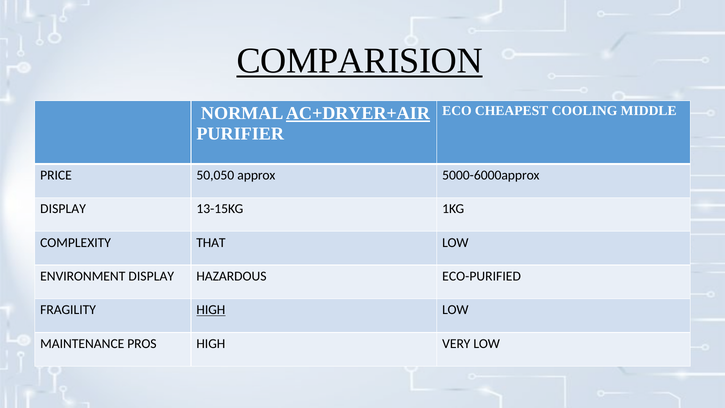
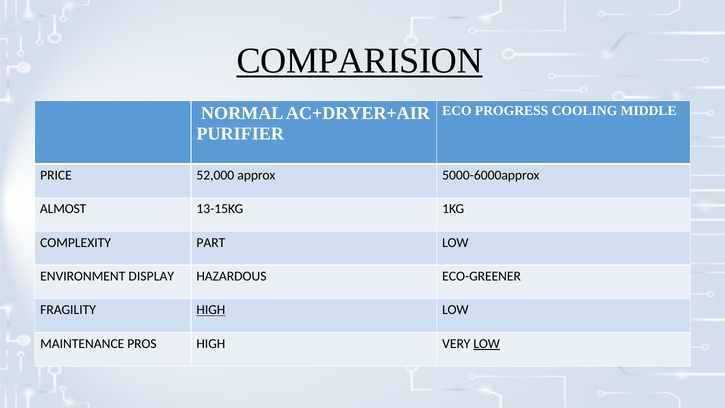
CHEAPEST: CHEAPEST -> PROGRESS
AC+DRYER+AIR underline: present -> none
50,050: 50,050 -> 52,000
DISPLAY at (63, 209): DISPLAY -> ALMOST
THAT: THAT -> PART
ECO-PURIFIED: ECO-PURIFIED -> ECO-GREENER
LOW at (487, 343) underline: none -> present
